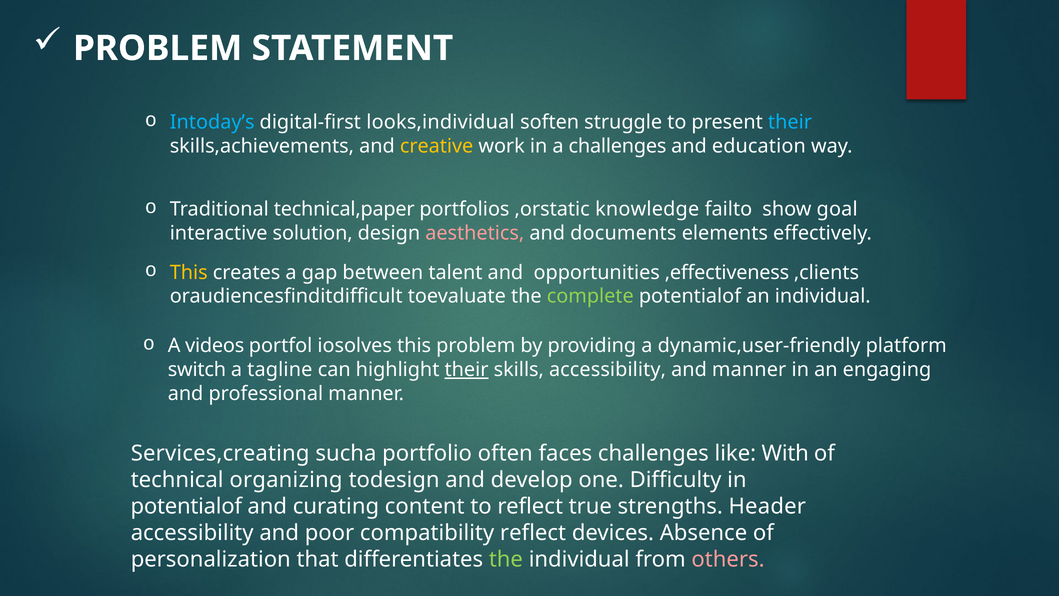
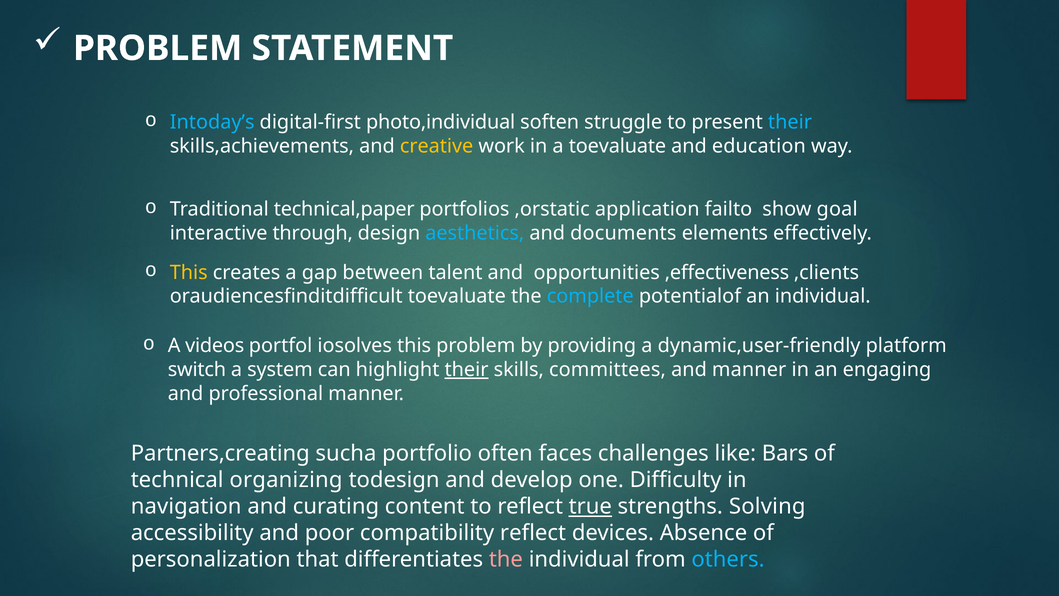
looks,individual: looks,individual -> photo,individual
a challenges: challenges -> toevaluate
knowledge: knowledge -> application
solution: solution -> through
aesthetics colour: pink -> light blue
complete colour: light green -> light blue
tagline: tagline -> system
skills accessibility: accessibility -> committees
Services,creating: Services,creating -> Partners,creating
With: With -> Bars
potentialof at (186, 506): potentialof -> navigation
true underline: none -> present
Header: Header -> Solving
the at (506, 559) colour: light green -> pink
others colour: pink -> light blue
